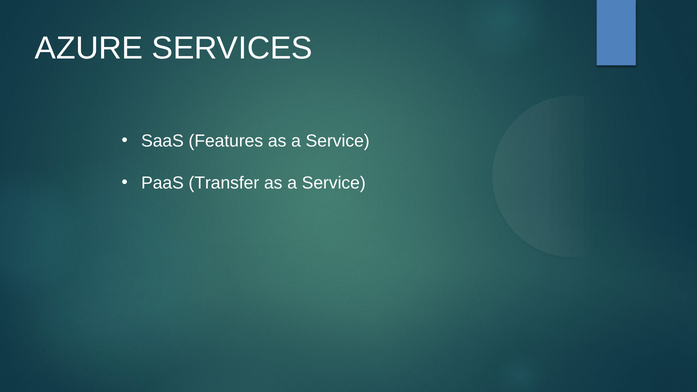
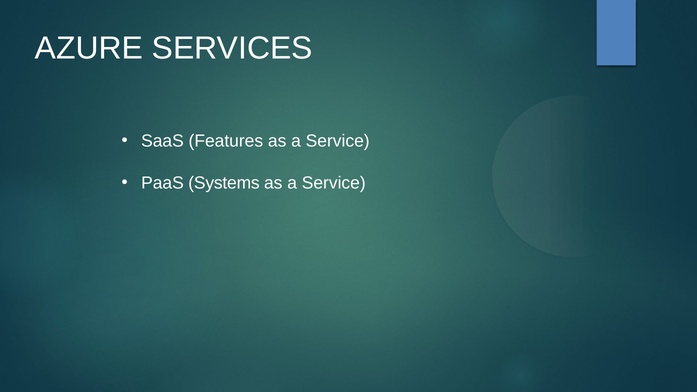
Transfer: Transfer -> Systems
